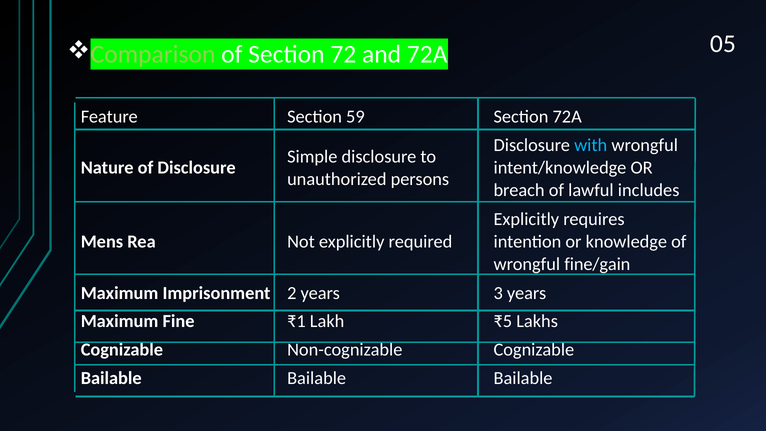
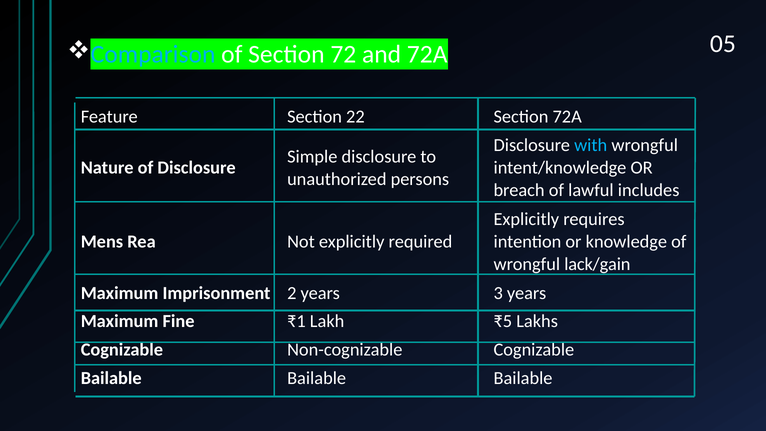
Comparison colour: light green -> light blue
59: 59 -> 22
fine/gain: fine/gain -> lack/gain
